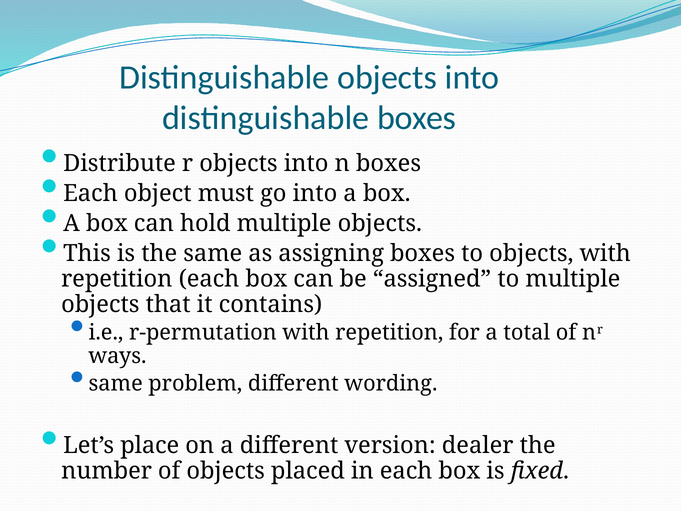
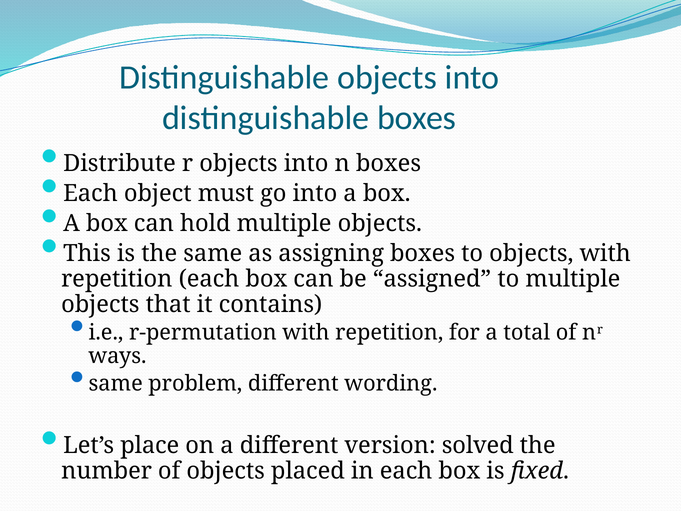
dealer: dealer -> solved
